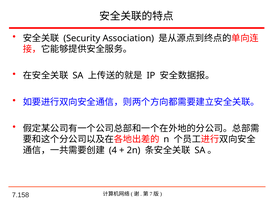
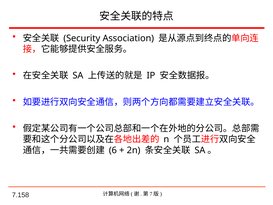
4: 4 -> 6
